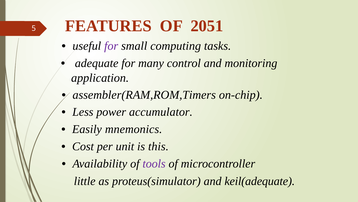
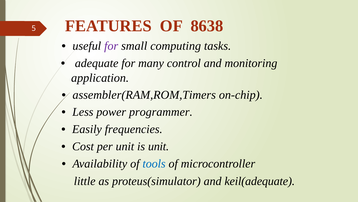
2051: 2051 -> 8638
accumulator: accumulator -> programmer
mnemonics: mnemonics -> frequencies
is this: this -> unit
tools colour: purple -> blue
